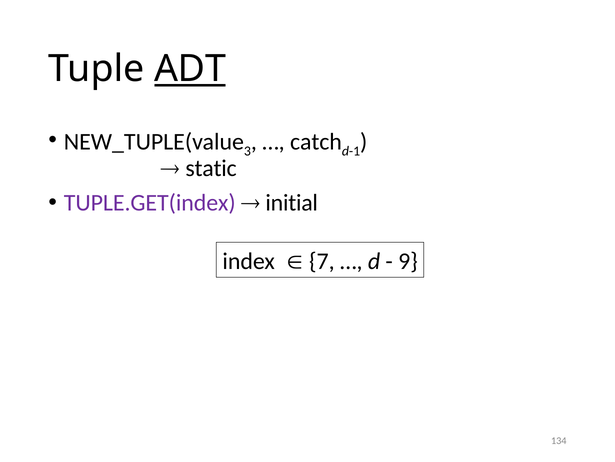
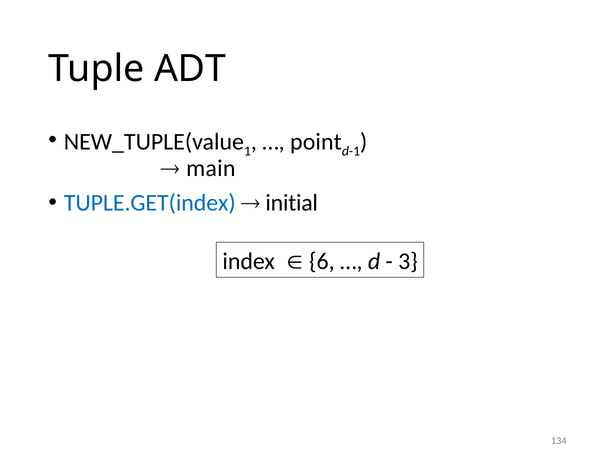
ADT underline: present -> none
3: 3 -> 1
catch: catch -> point
static: static -> main
TUPLE.GET(index colour: purple -> blue
7: 7 -> 6
9: 9 -> 3
